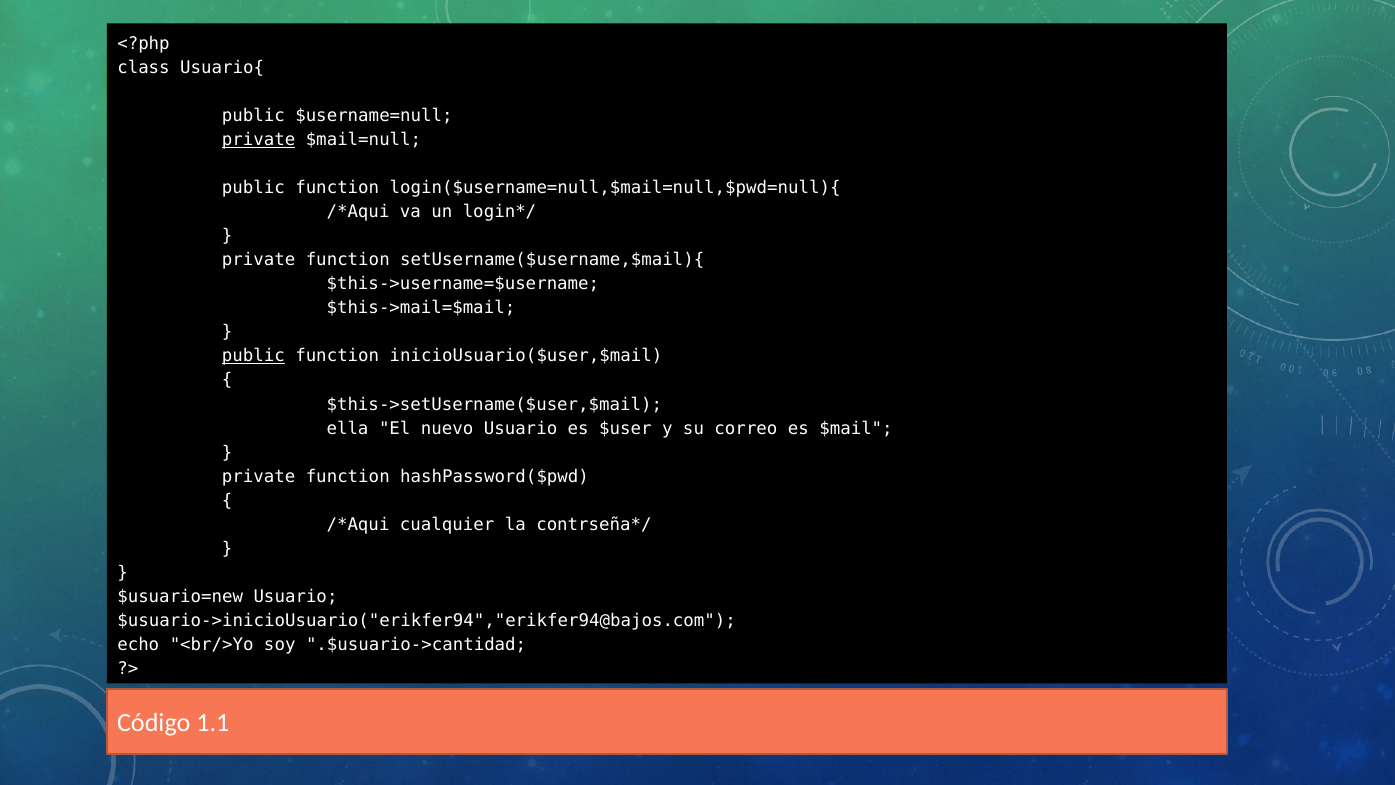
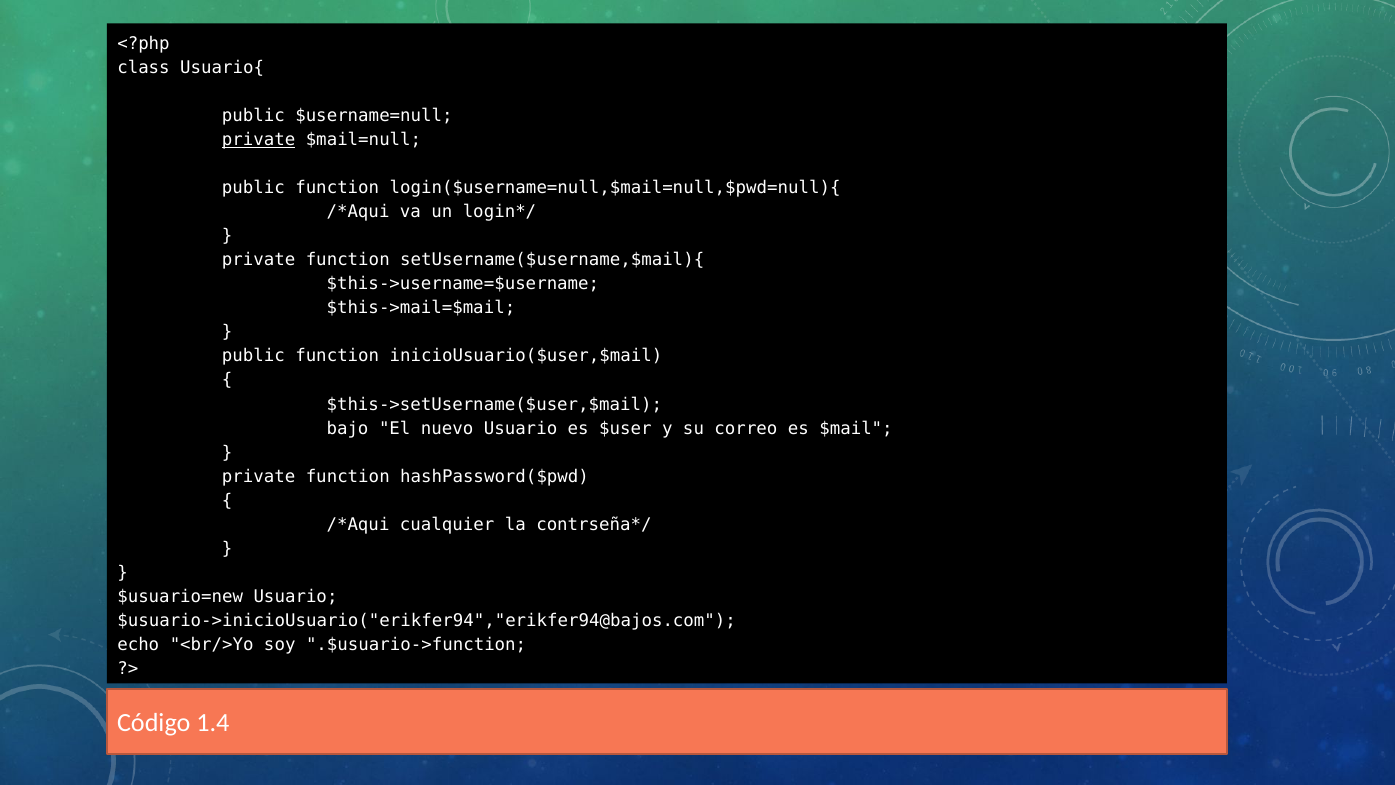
public at (253, 356) underline: present -> none
ella: ella -> bajo
.$usuario->cantidad: .$usuario->cantidad -> .$usuario->function
1.1: 1.1 -> 1.4
